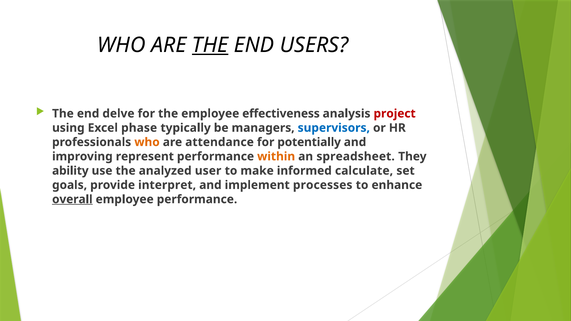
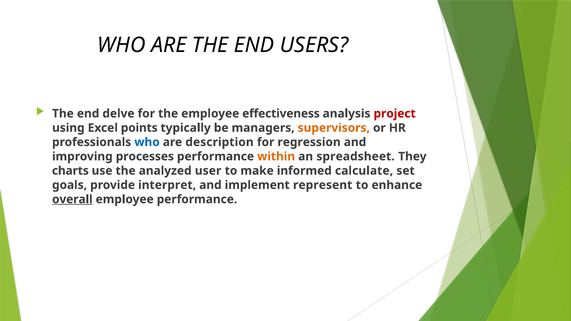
THE at (210, 45) underline: present -> none
phase: phase -> points
supervisors colour: blue -> orange
who at (147, 142) colour: orange -> blue
attendance: attendance -> description
potentially: potentially -> regression
represent: represent -> processes
ability: ability -> charts
processes: processes -> represent
